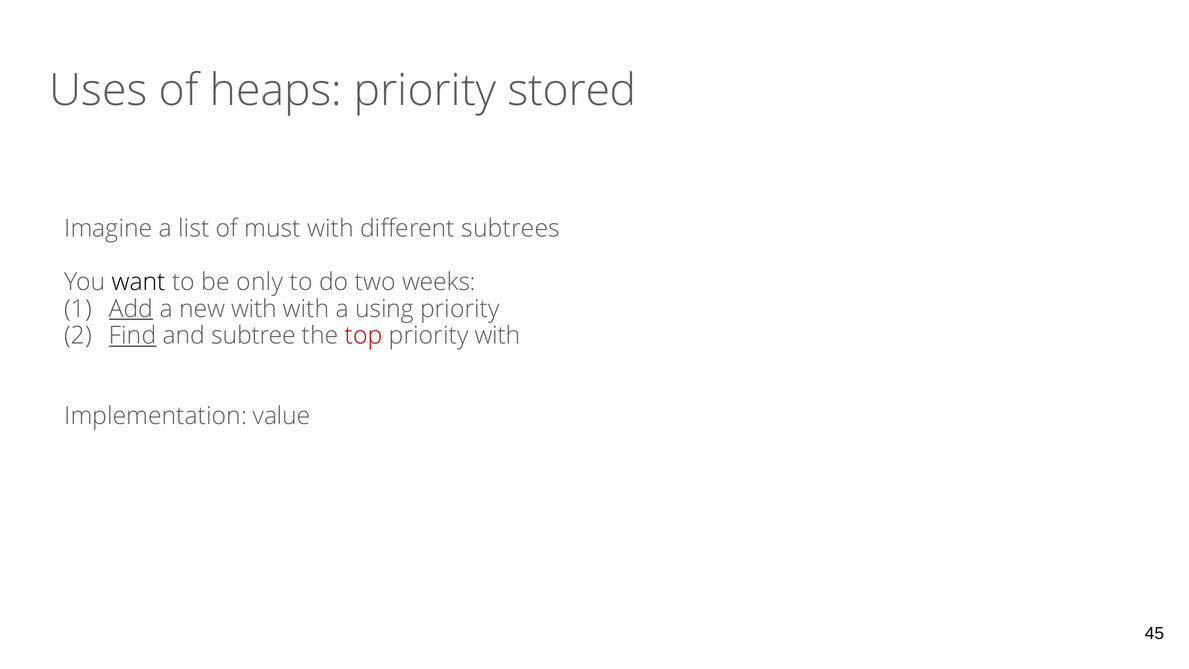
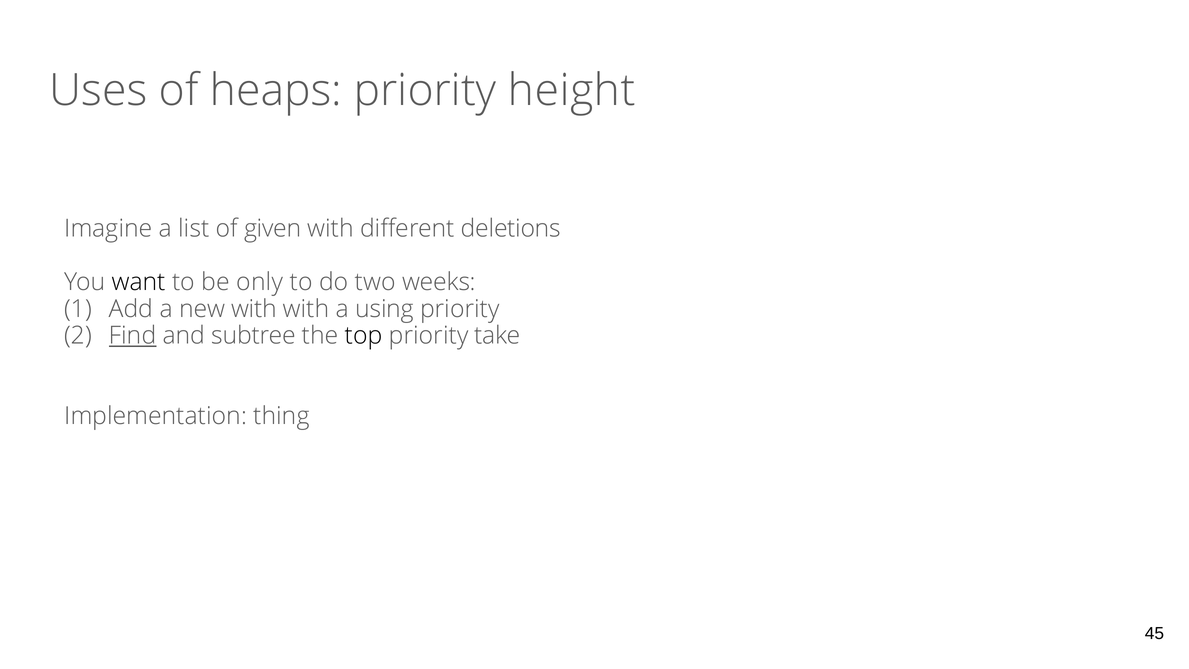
stored: stored -> height
must: must -> given
subtrees: subtrees -> deletions
Add underline: present -> none
top colour: red -> black
priority with: with -> take
value: value -> thing
